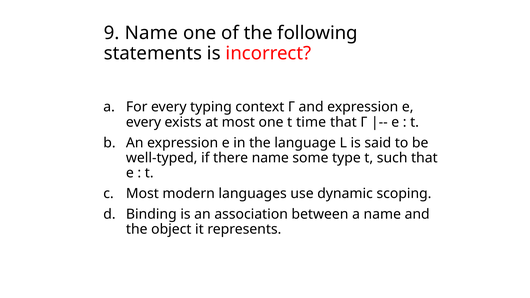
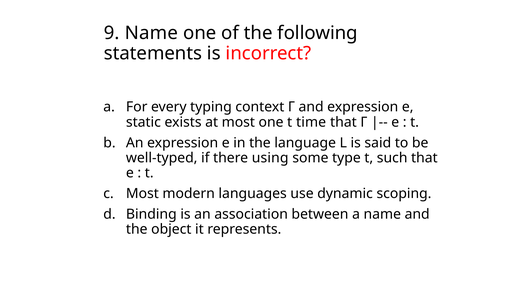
every at (144, 122): every -> static
there name: name -> using
